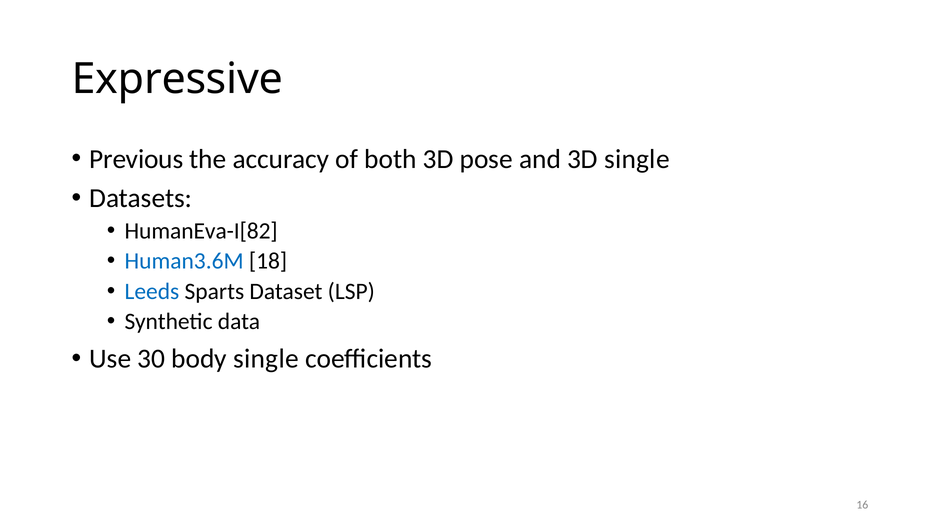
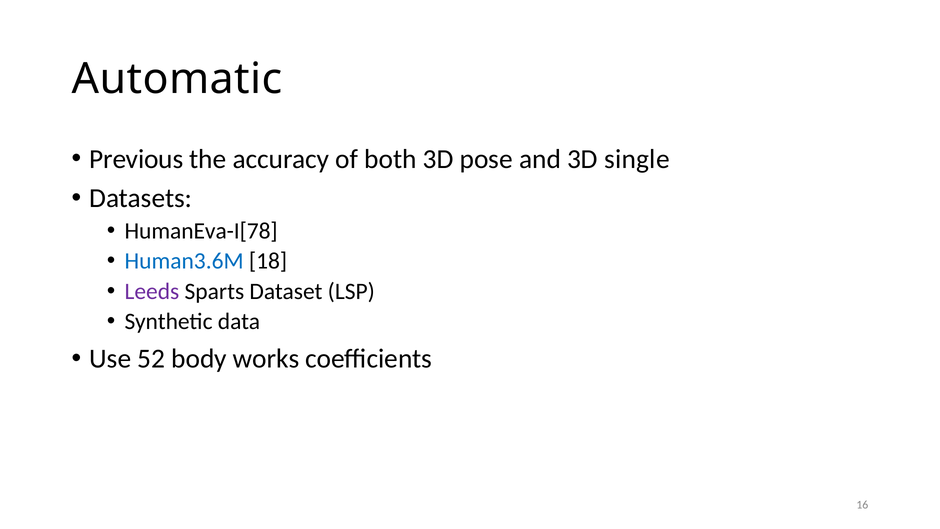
Expressive: Expressive -> Automatic
HumanEva-I[82: HumanEva-I[82 -> HumanEva-I[78
Leeds colour: blue -> purple
30: 30 -> 52
body single: single -> works
